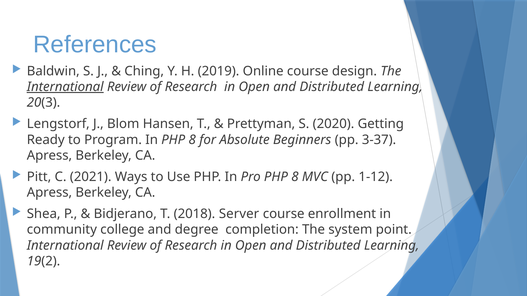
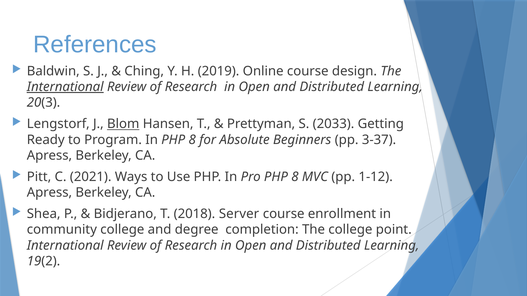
Blom underline: none -> present
2020: 2020 -> 2033
The system: system -> college
